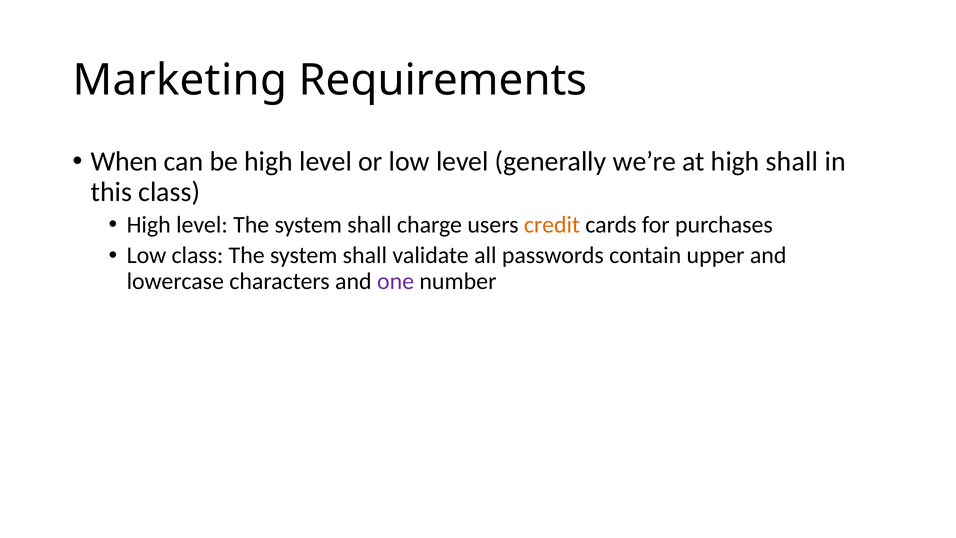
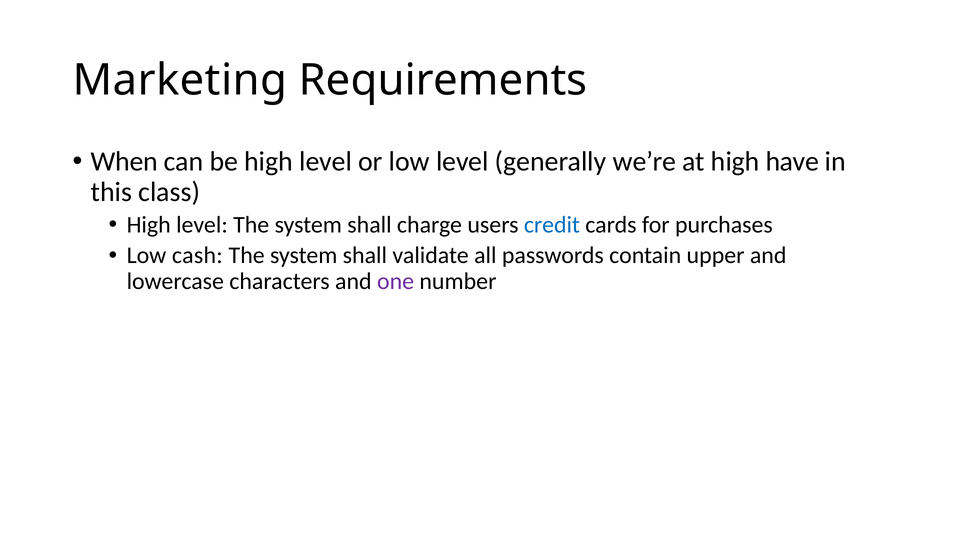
high shall: shall -> have
credit colour: orange -> blue
Low class: class -> cash
